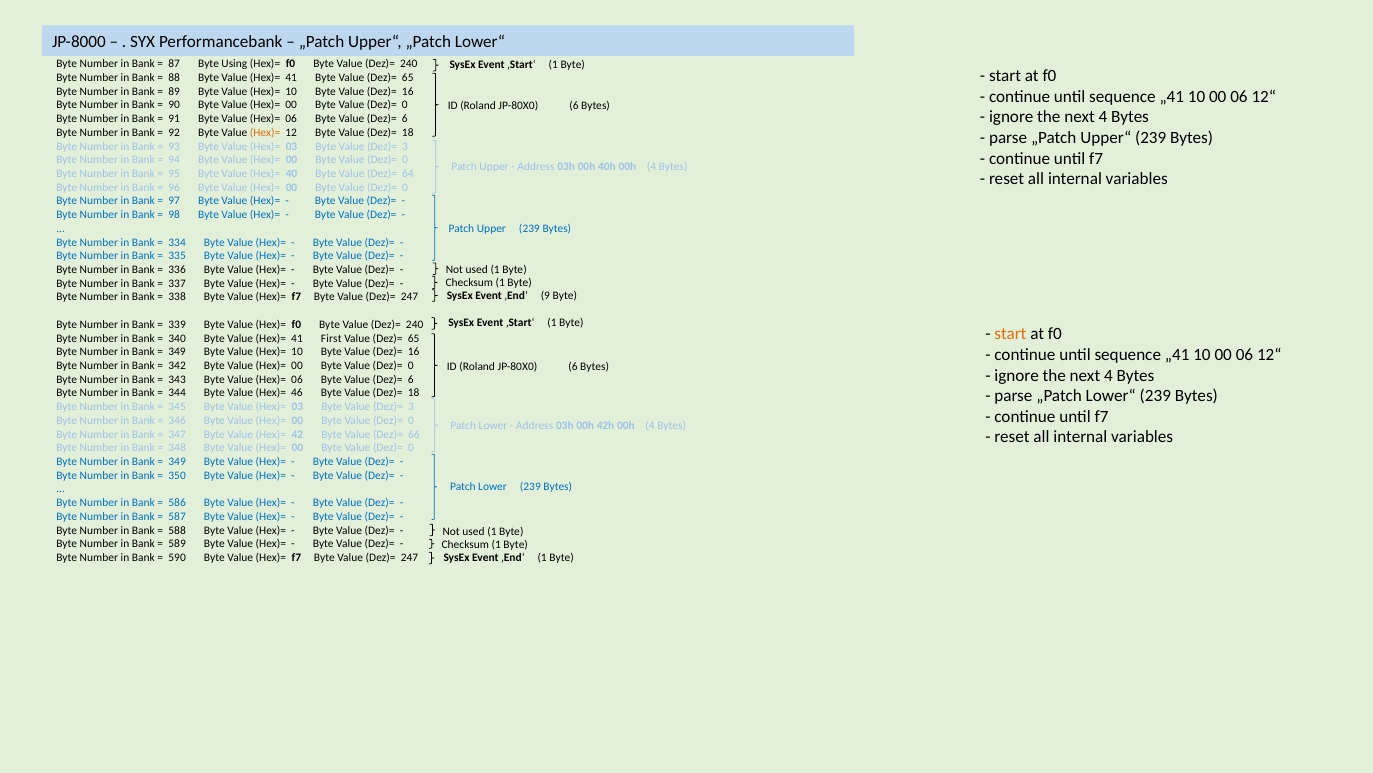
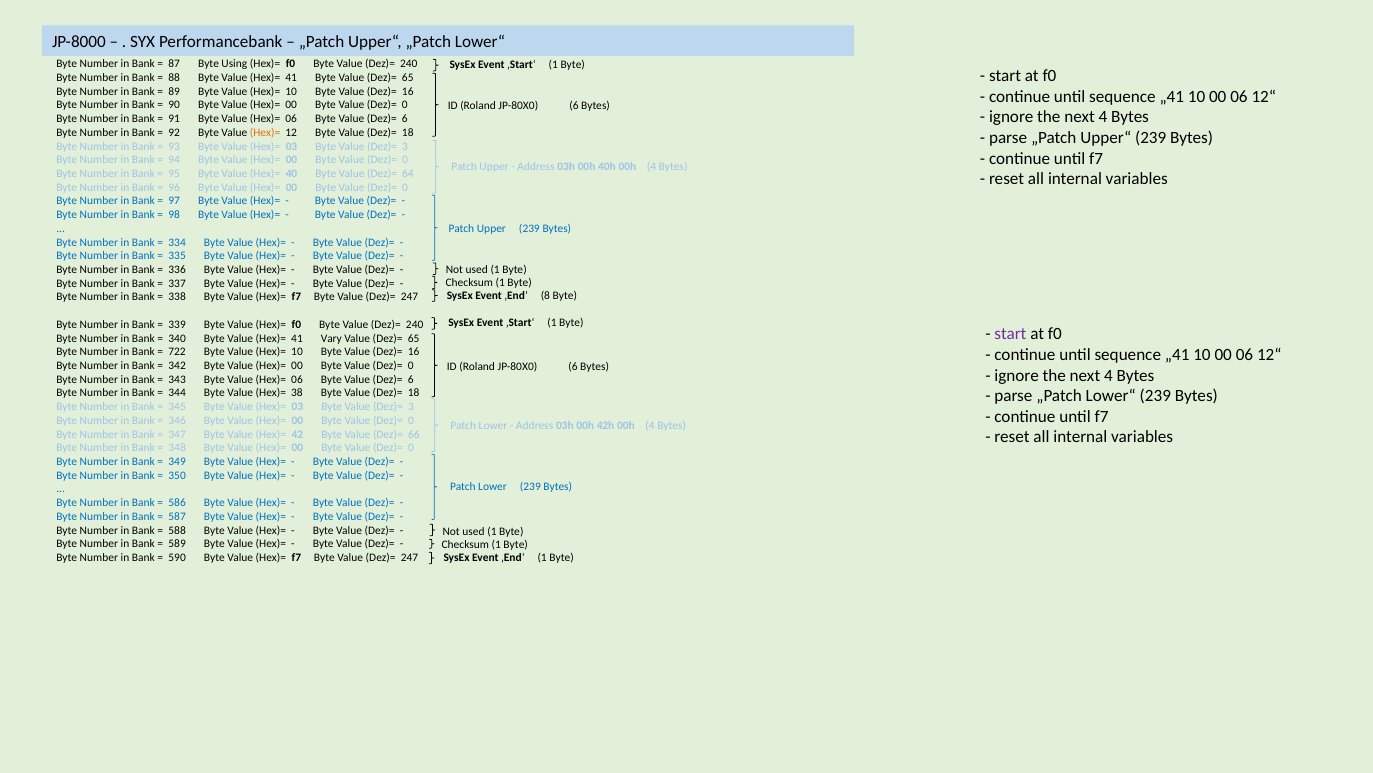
9: 9 -> 8
start at (1010, 334) colour: orange -> purple
First: First -> Vary
349 at (177, 352): 349 -> 722
46: 46 -> 38
